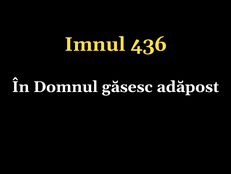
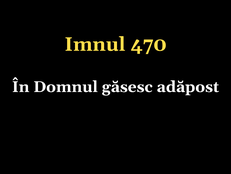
436: 436 -> 470
